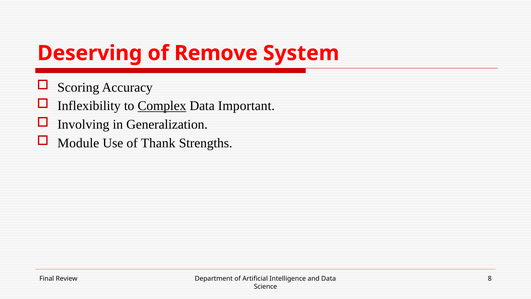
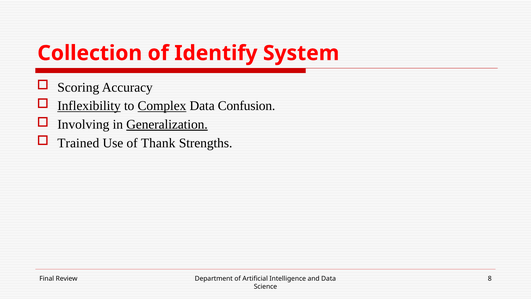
Deserving: Deserving -> Collection
Remove: Remove -> Identify
Inflexibility underline: none -> present
Important: Important -> Confusion
Generalization underline: none -> present
Module: Module -> Trained
